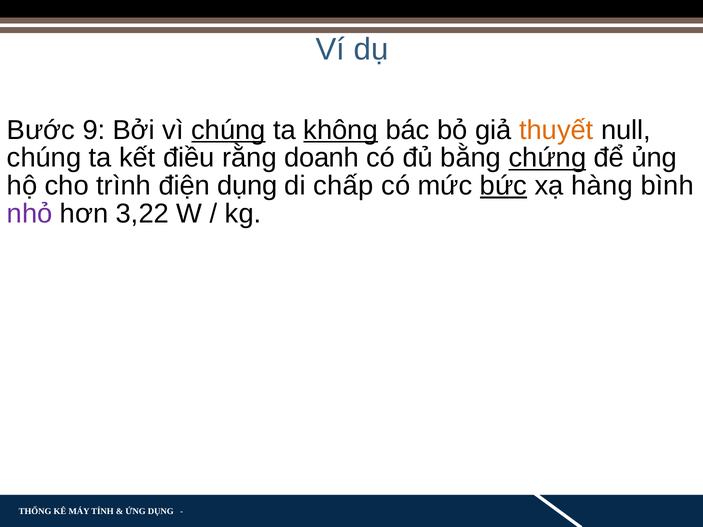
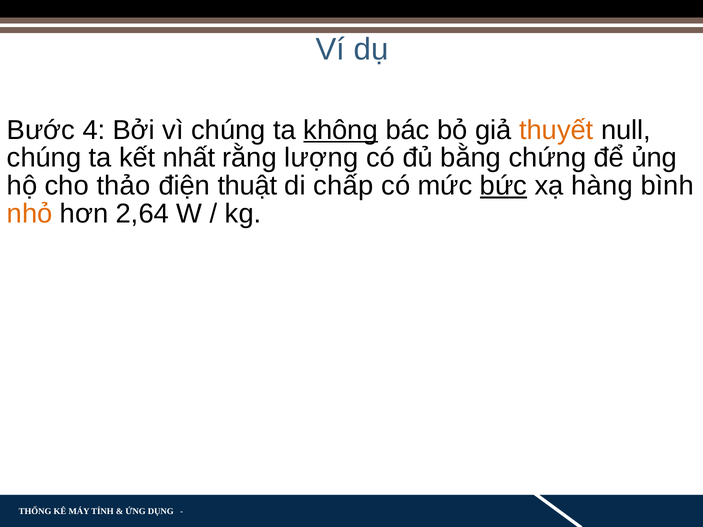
9: 9 -> 4
chúng at (228, 130) underline: present -> none
điều: điều -> nhất
doanh: doanh -> lượng
chứng underline: present -> none
trình: trình -> thảo
điện dụng: dụng -> thuật
nhỏ colour: purple -> orange
3,22: 3,22 -> 2,64
